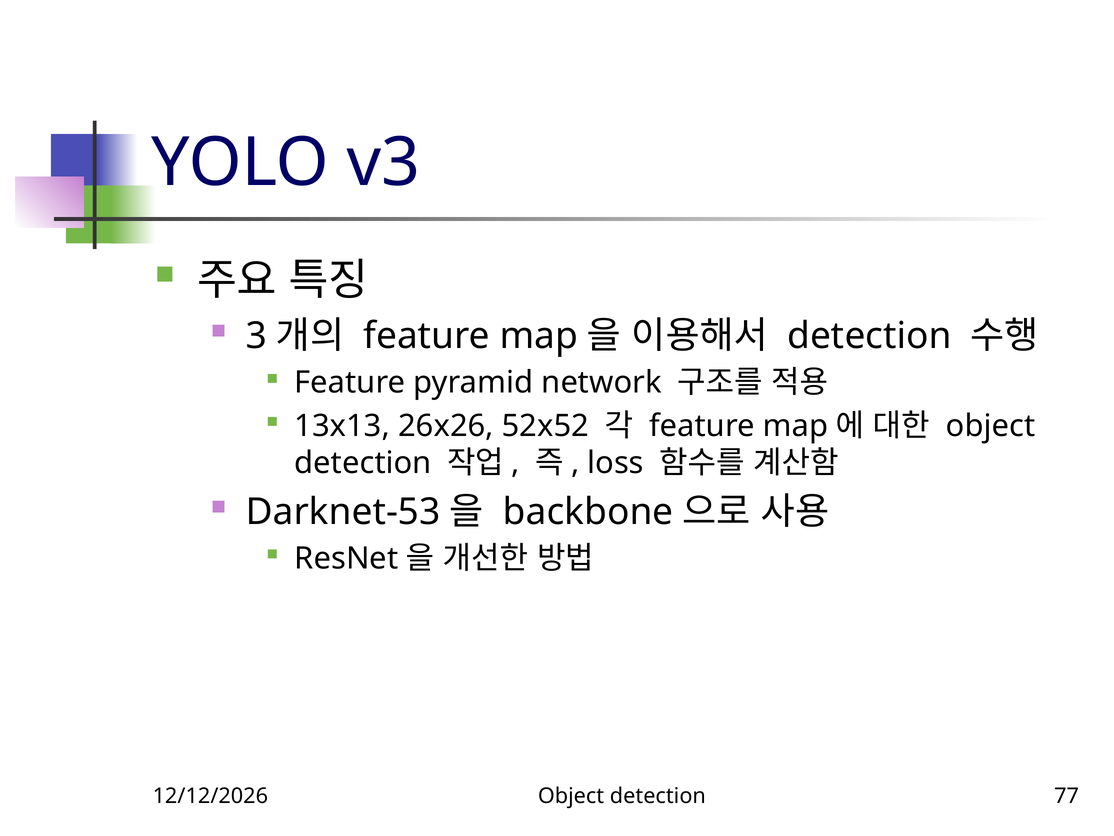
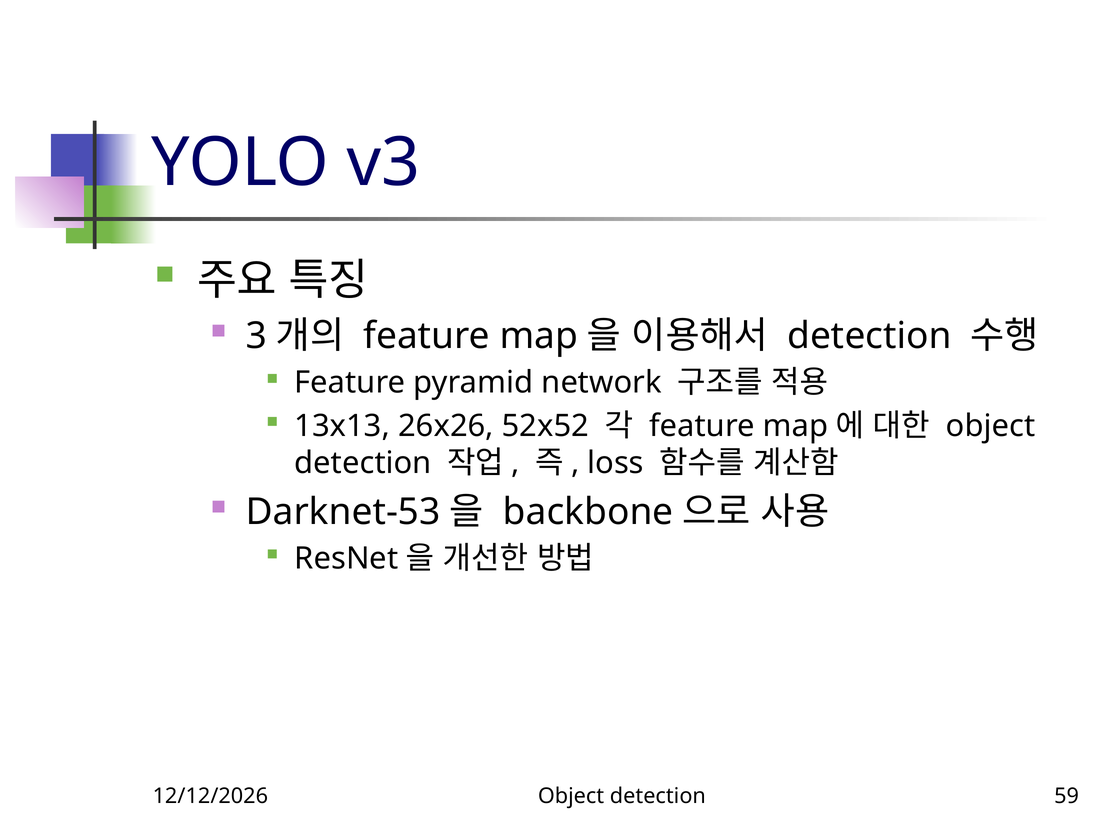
77: 77 -> 59
